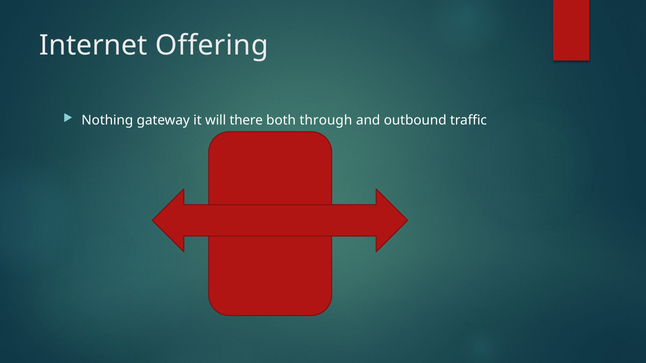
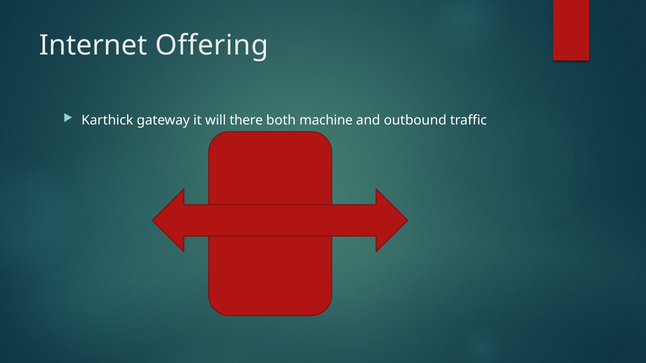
Nothing: Nothing -> Karthick
through: through -> machine
